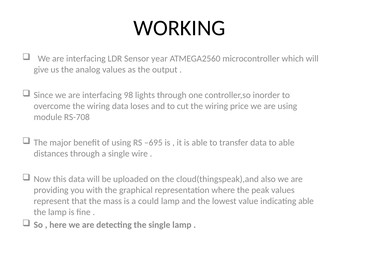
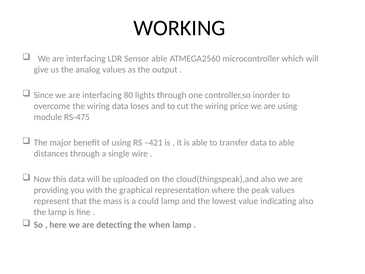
Sensor year: year -> able
98: 98 -> 80
RS-708: RS-708 -> RS-475
–695: –695 -> –421
indicating able: able -> also
the single: single -> when
